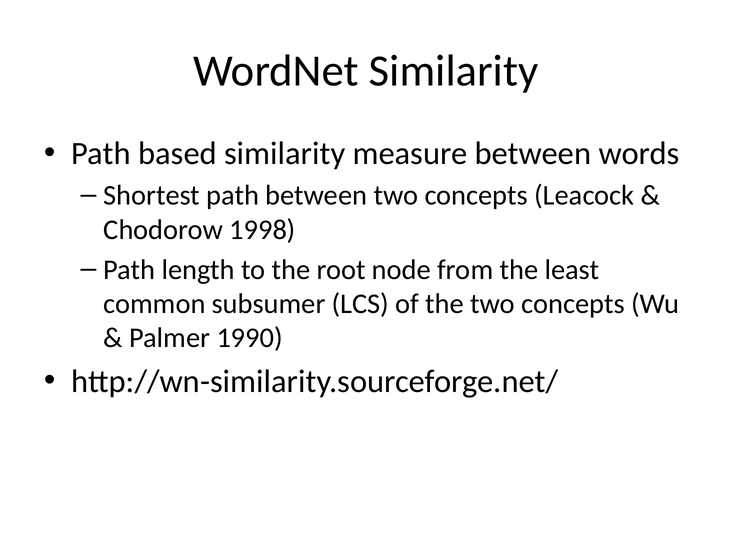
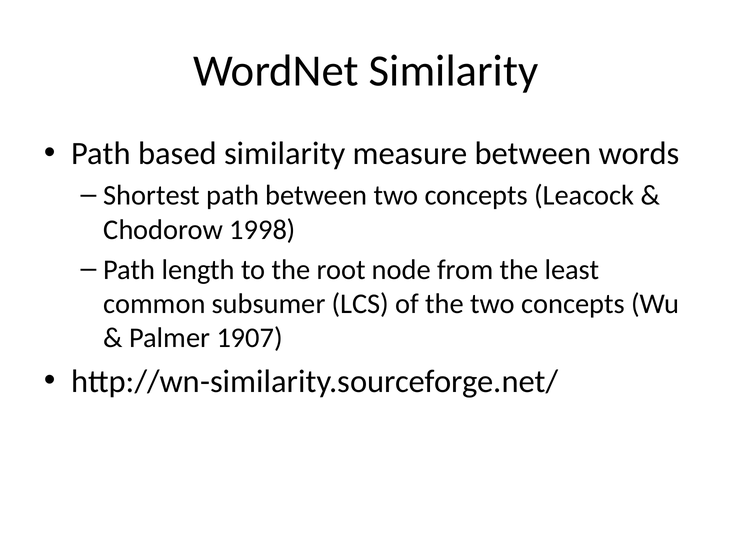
1990: 1990 -> 1907
